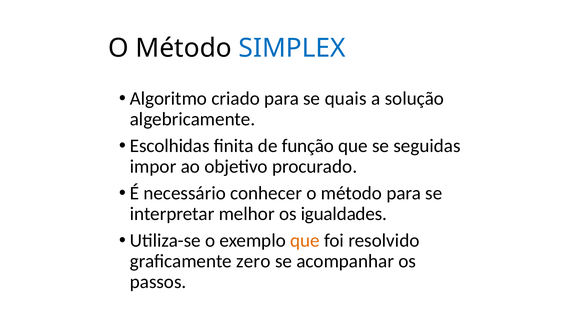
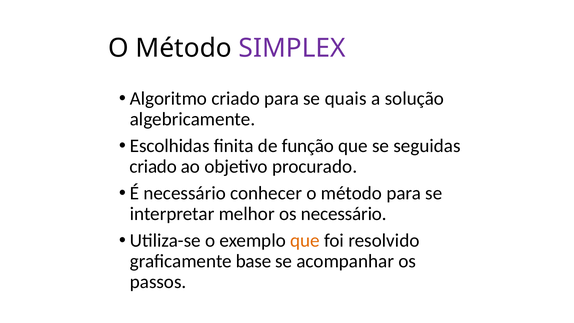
SIMPLEX colour: blue -> purple
impor at (153, 166): impor -> criado
os igualdades: igualdades -> necessário
zero: zero -> base
